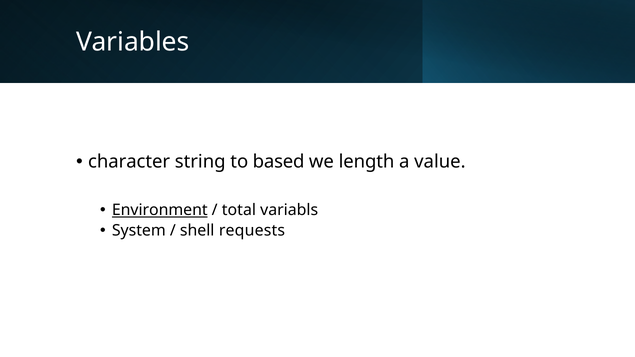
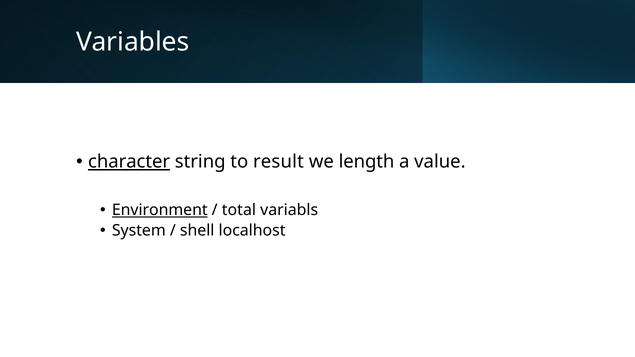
character underline: none -> present
based: based -> result
requests: requests -> localhost
